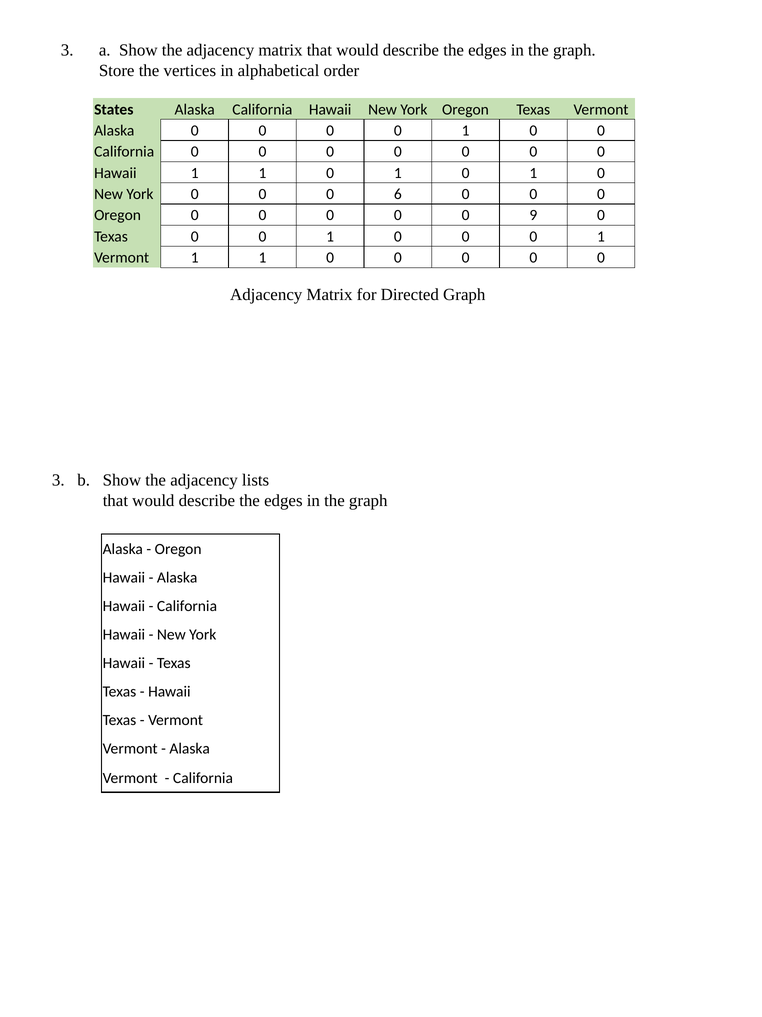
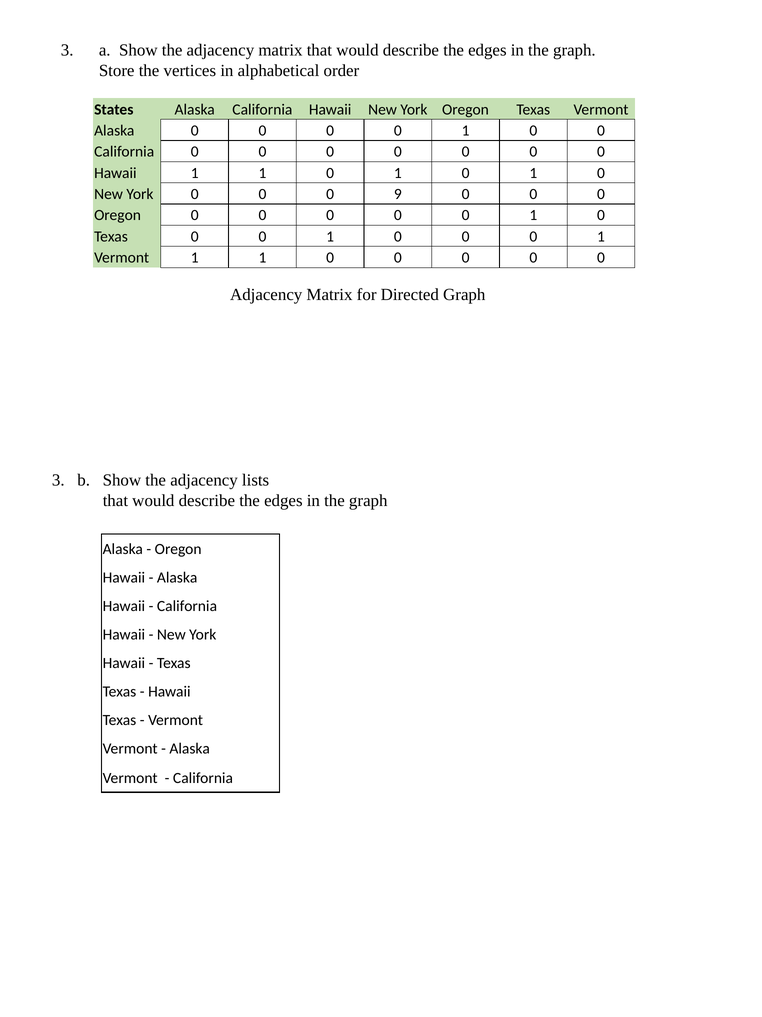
6: 6 -> 9
9 at (533, 215): 9 -> 1
